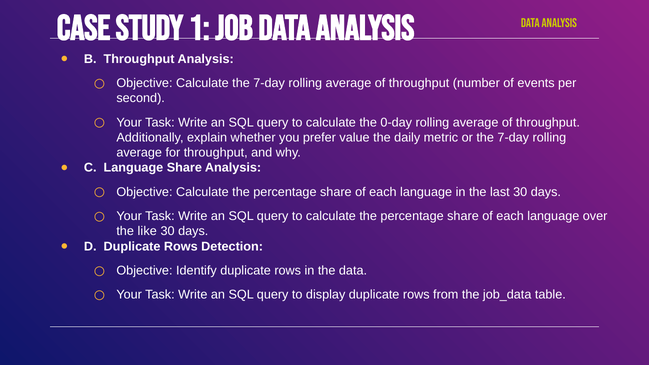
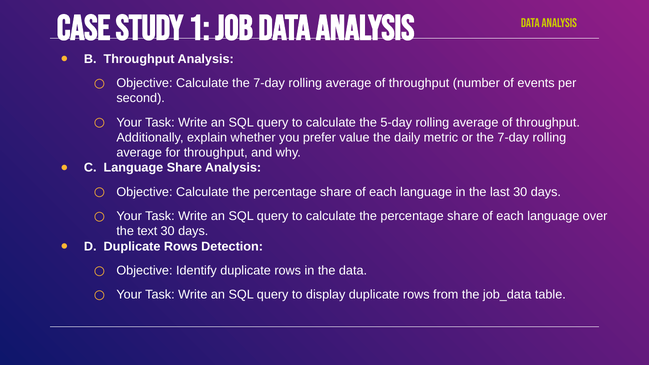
0-day: 0-day -> 5-day
like: like -> text
